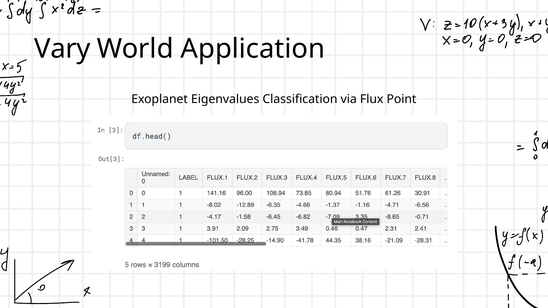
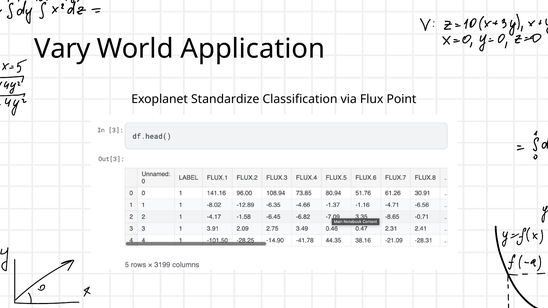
Eigenvalues: Eigenvalues -> Standardize
